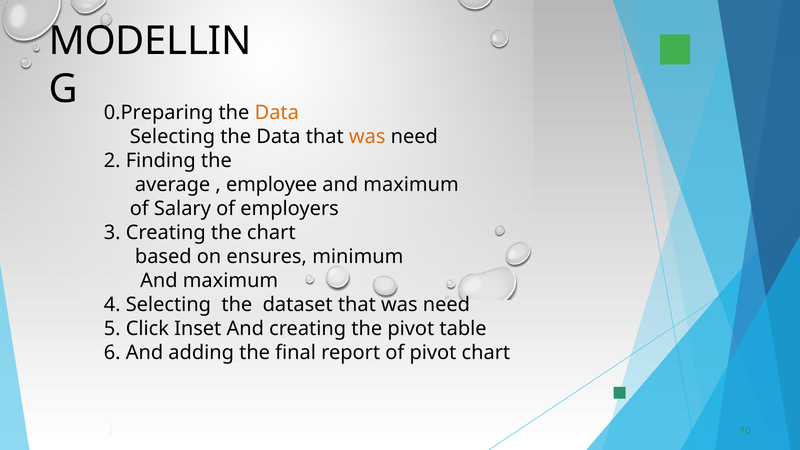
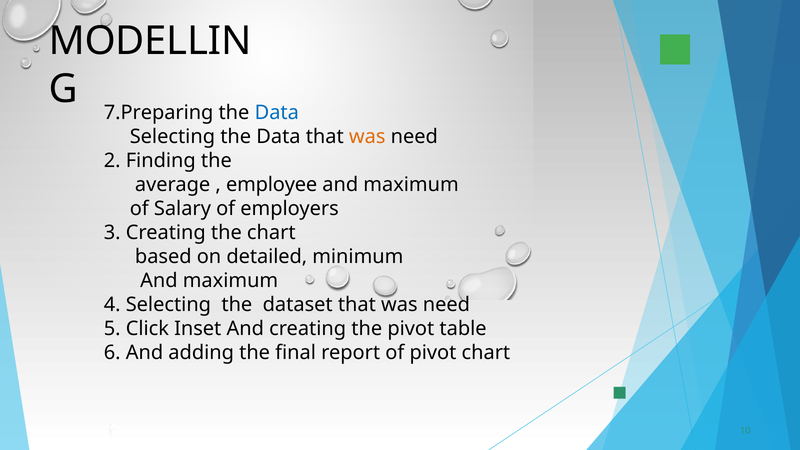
0.Preparing: 0.Preparing -> 7.Preparing
Data at (277, 113) colour: orange -> blue
ensures: ensures -> detailed
